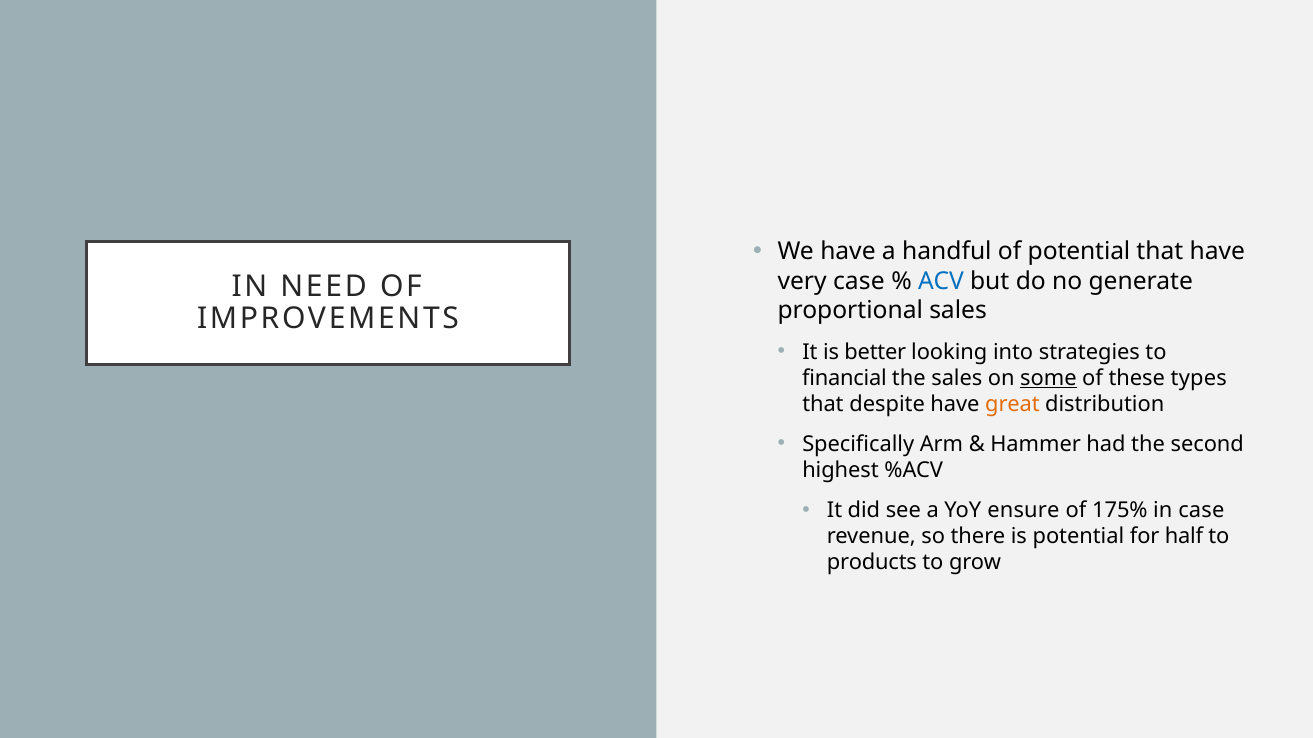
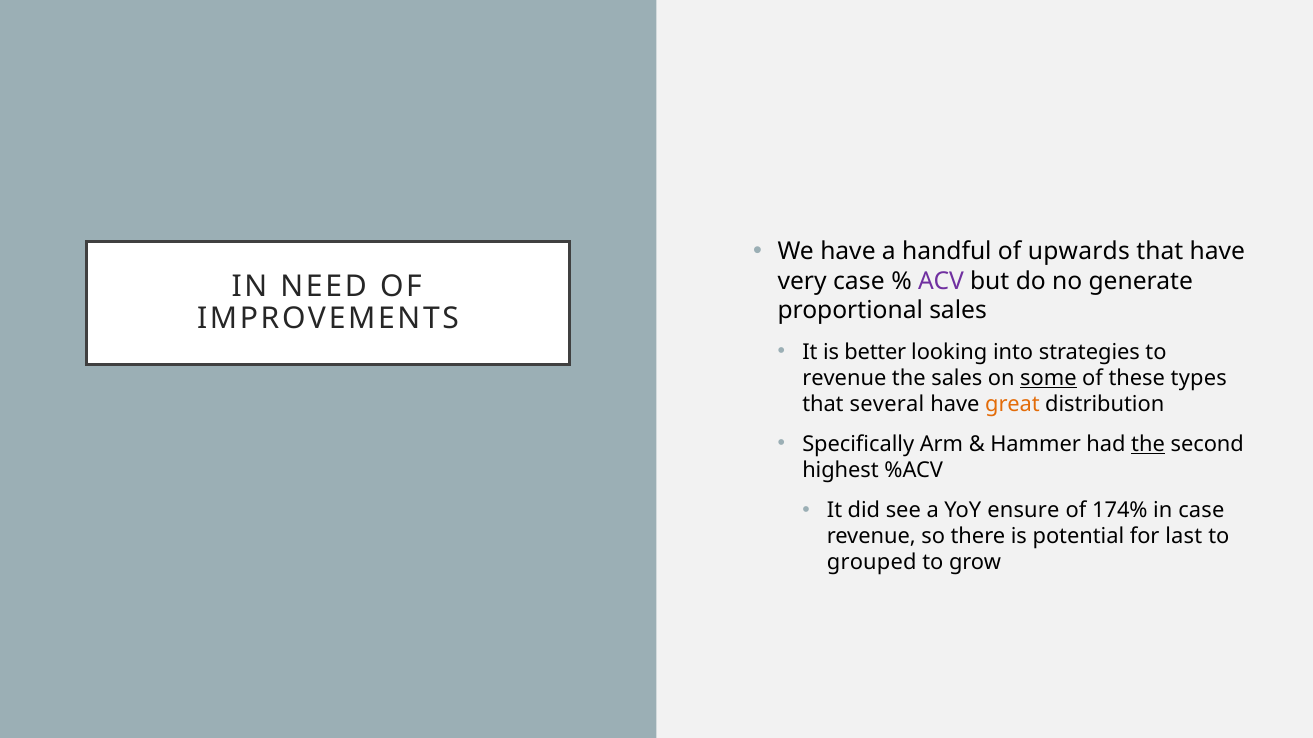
of potential: potential -> upwards
ACV colour: blue -> purple
financial at (844, 378): financial -> revenue
despite: despite -> several
the at (1148, 445) underline: none -> present
175%: 175% -> 174%
half: half -> last
products: products -> grouped
